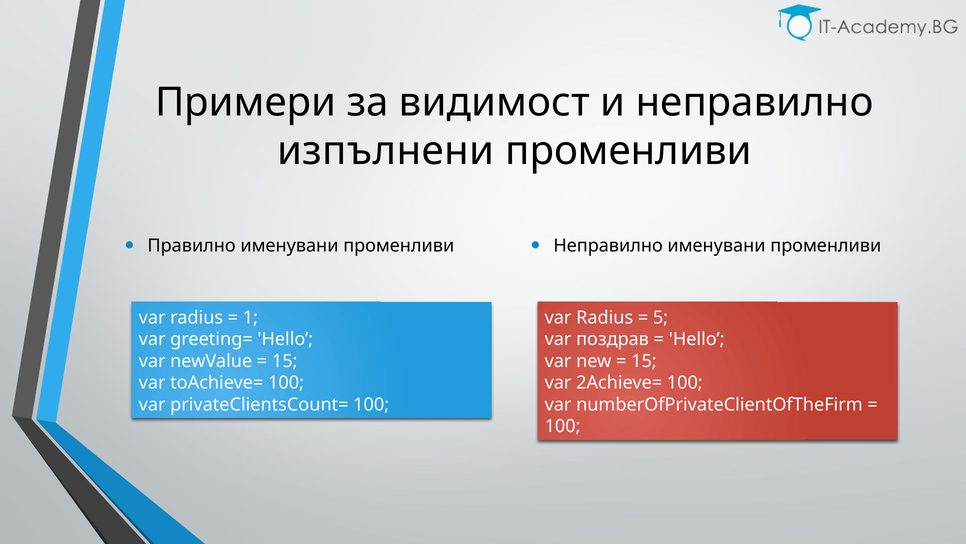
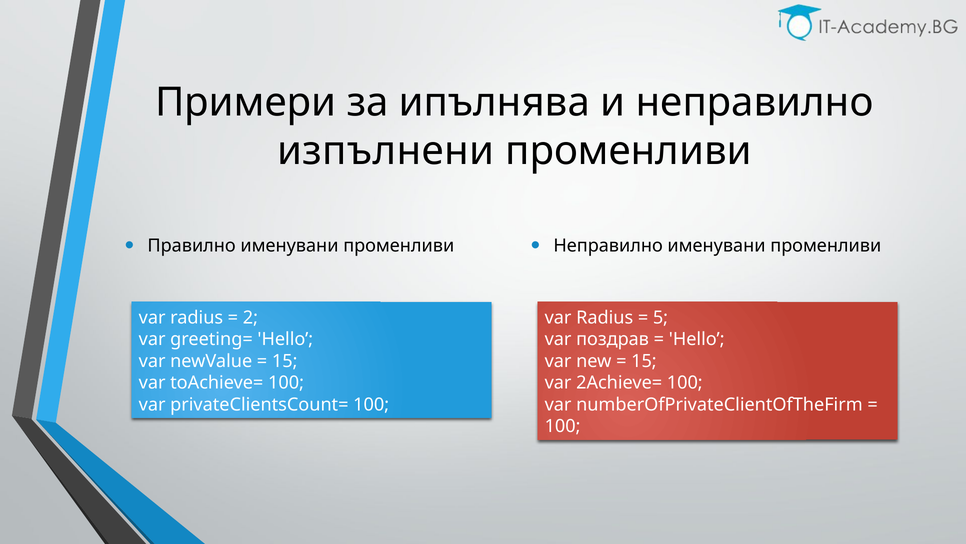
видимост: видимост -> ипълнява
1: 1 -> 2
